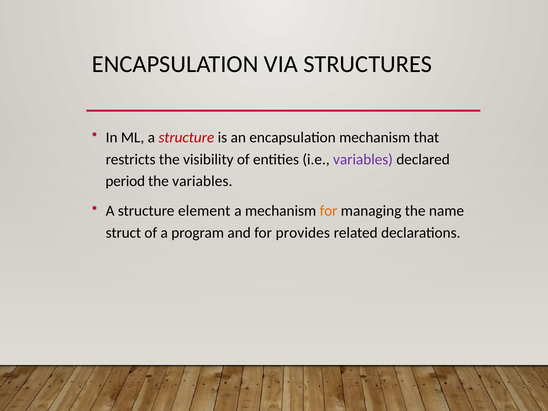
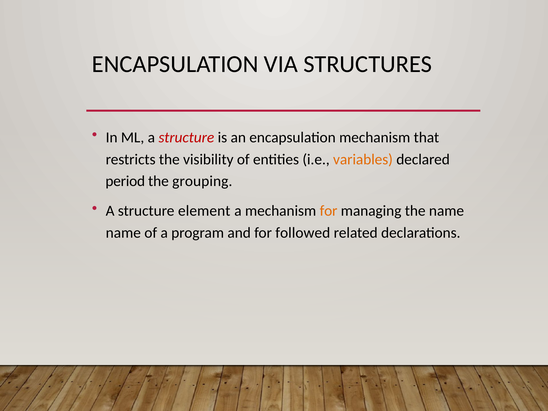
variables at (363, 159) colour: purple -> orange
the variables: variables -> grouping
struct at (123, 233): struct -> name
provides: provides -> followed
